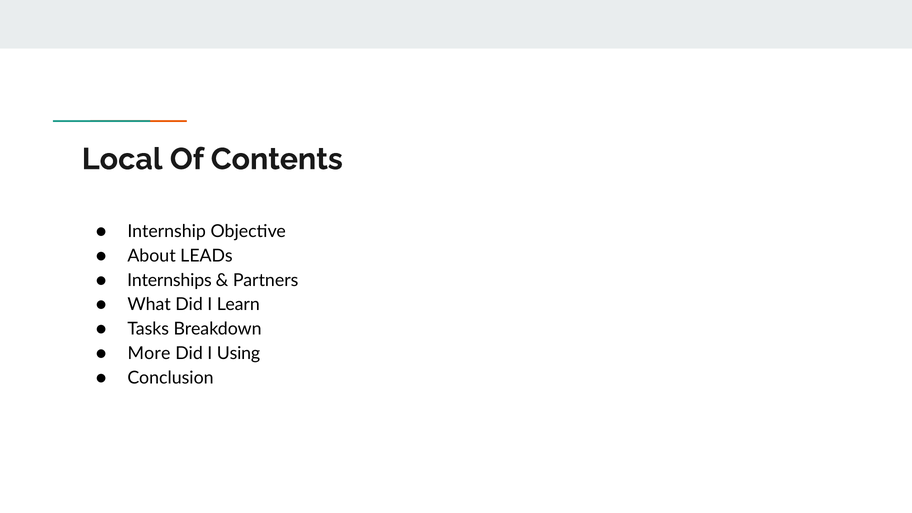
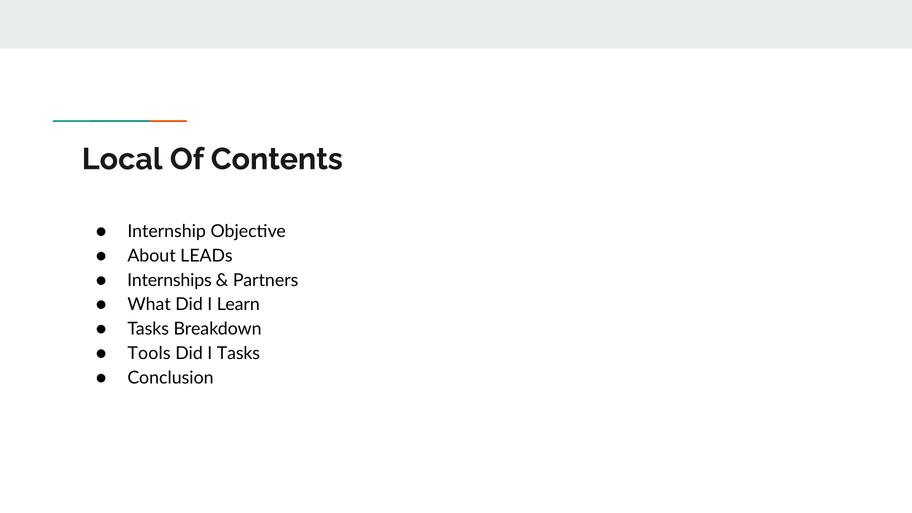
More: More -> Tools
I Using: Using -> Tasks
